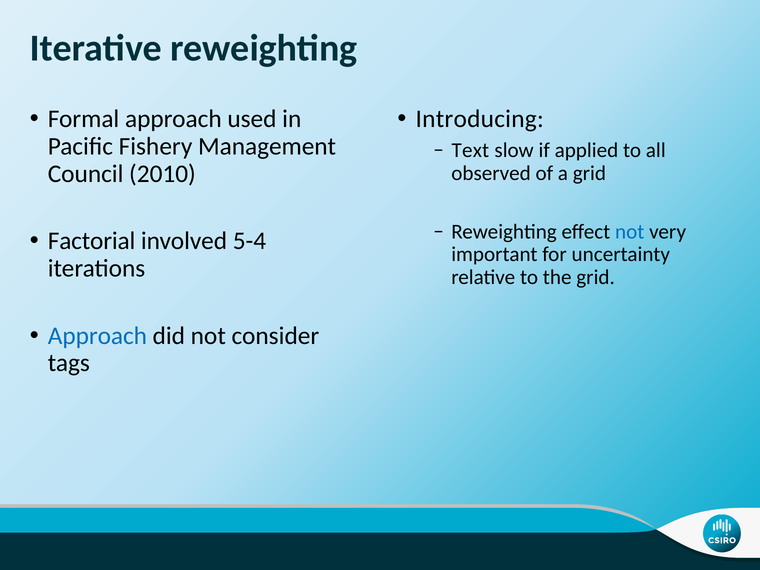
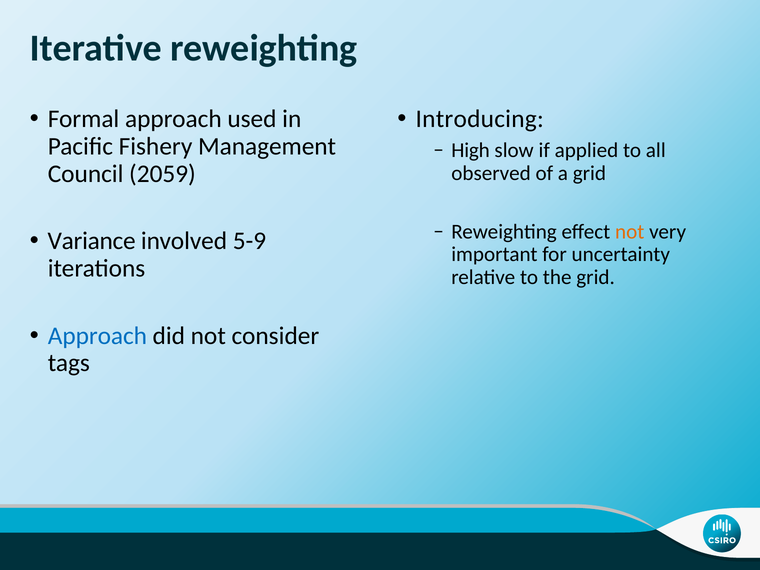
Text: Text -> High
2010: 2010 -> 2059
not at (630, 232) colour: blue -> orange
Factorial: Factorial -> Variance
5-4: 5-4 -> 5-9
